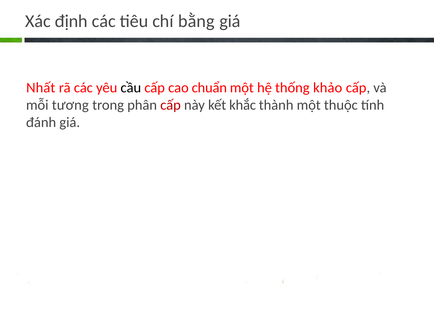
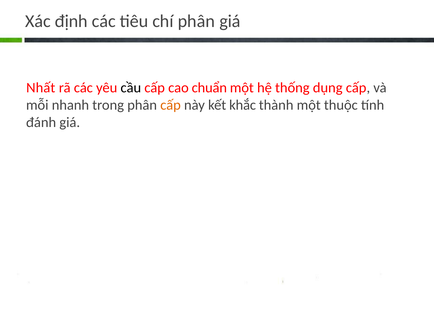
chí bằng: bằng -> phân
khảo: khảo -> dụng
tương: tương -> nhanh
cấp at (171, 105) colour: red -> orange
